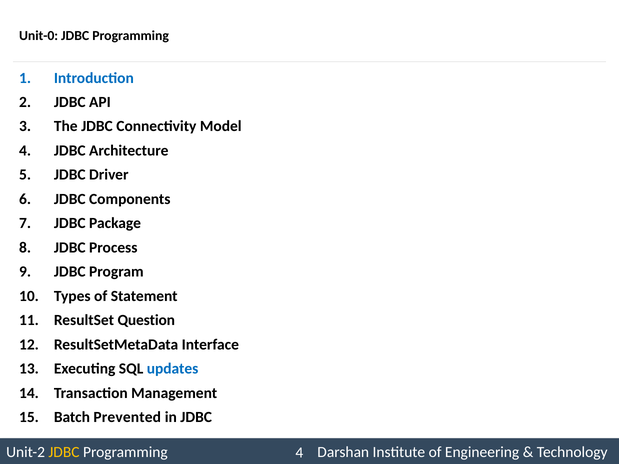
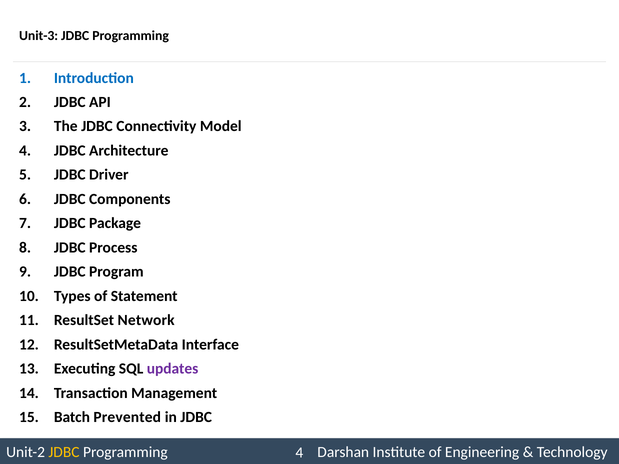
Unit-0: Unit-0 -> Unit-3
Question: Question -> Network
updates colour: blue -> purple
